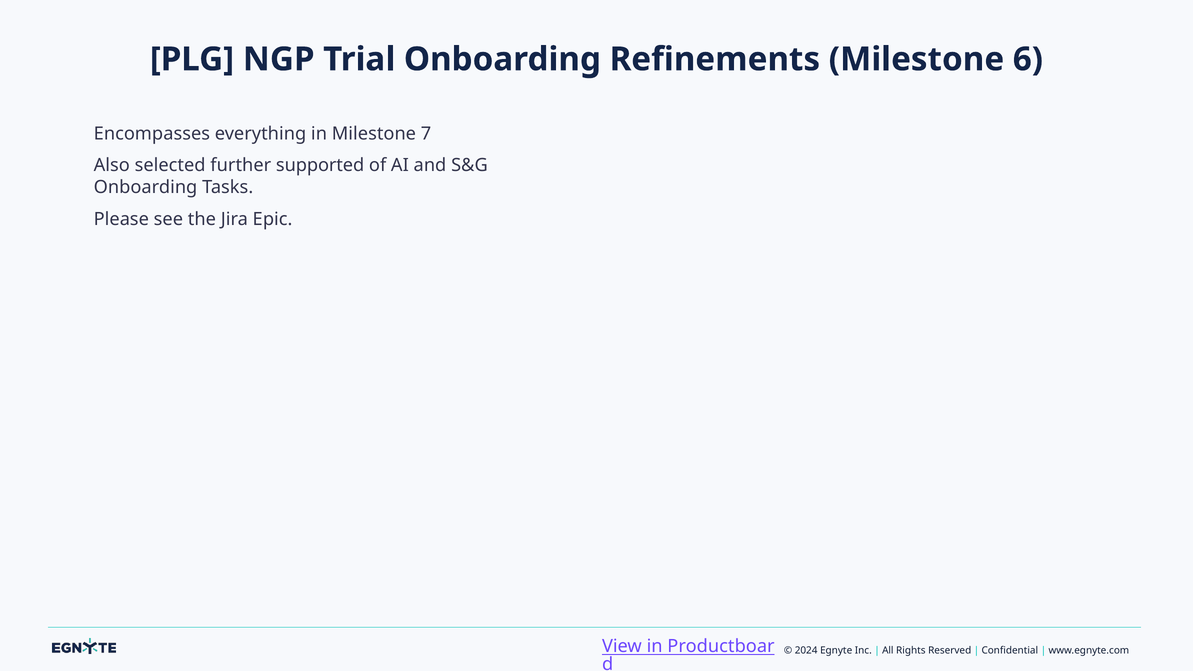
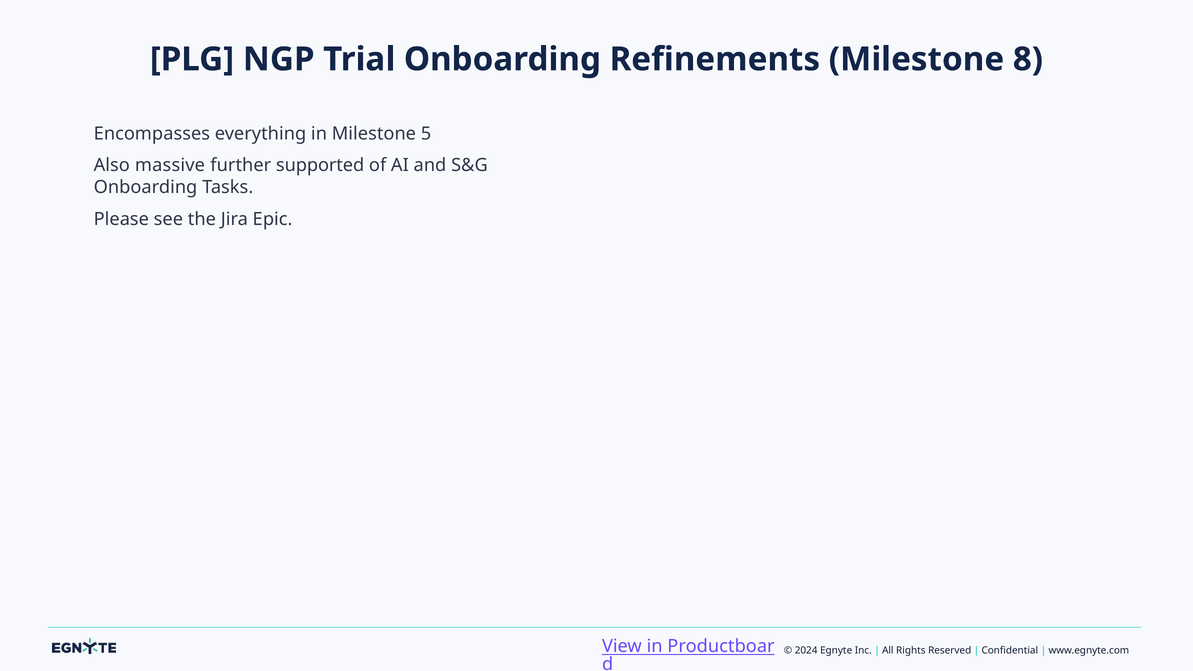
6: 6 -> 8
7: 7 -> 5
selected: selected -> massive
